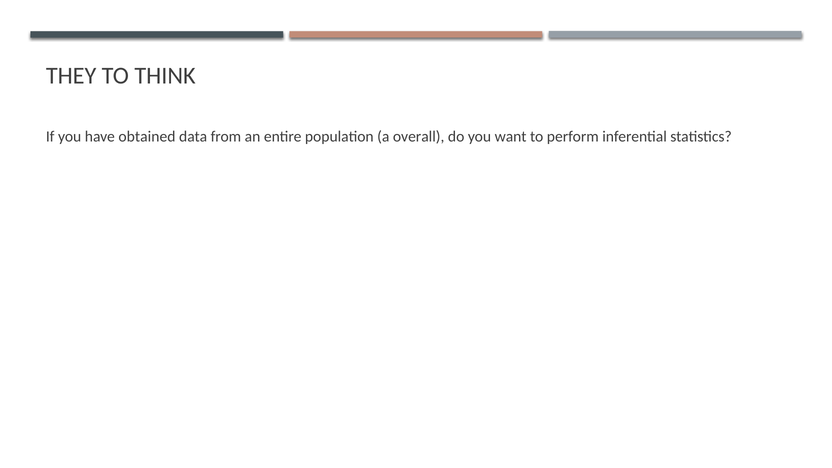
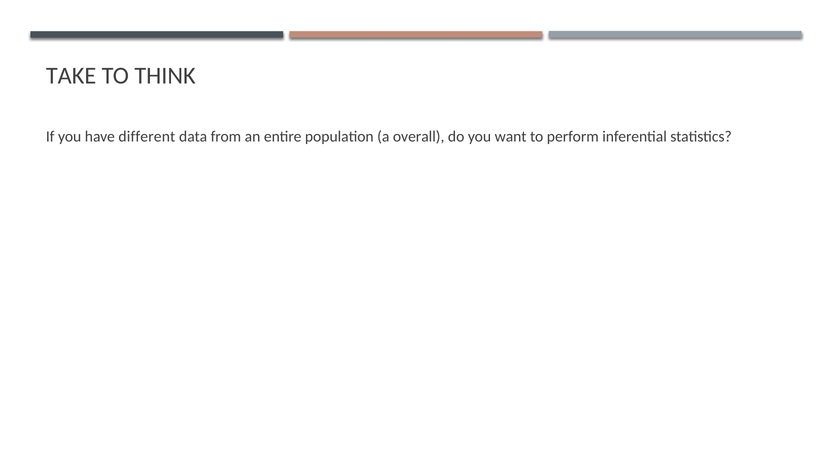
THEY: THEY -> TAKE
obtained: obtained -> different
